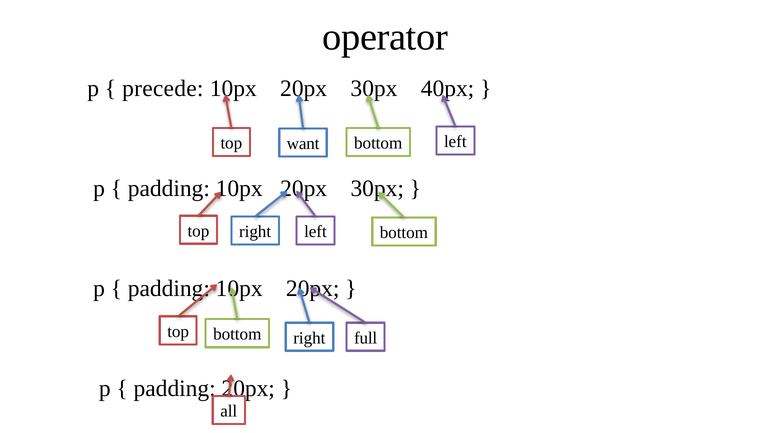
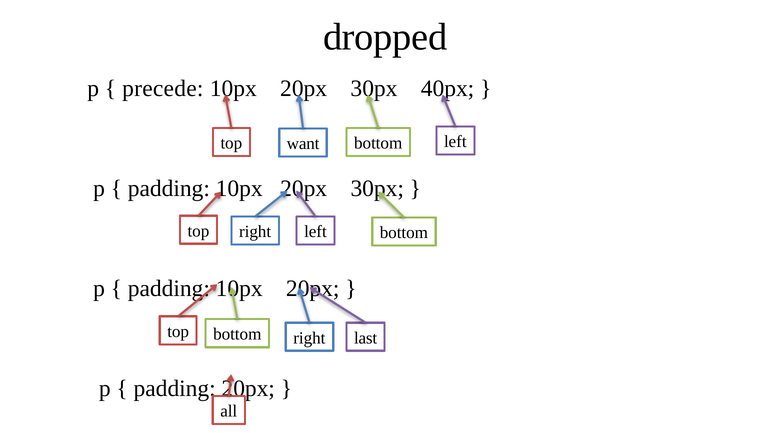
operator: operator -> dropped
full: full -> last
